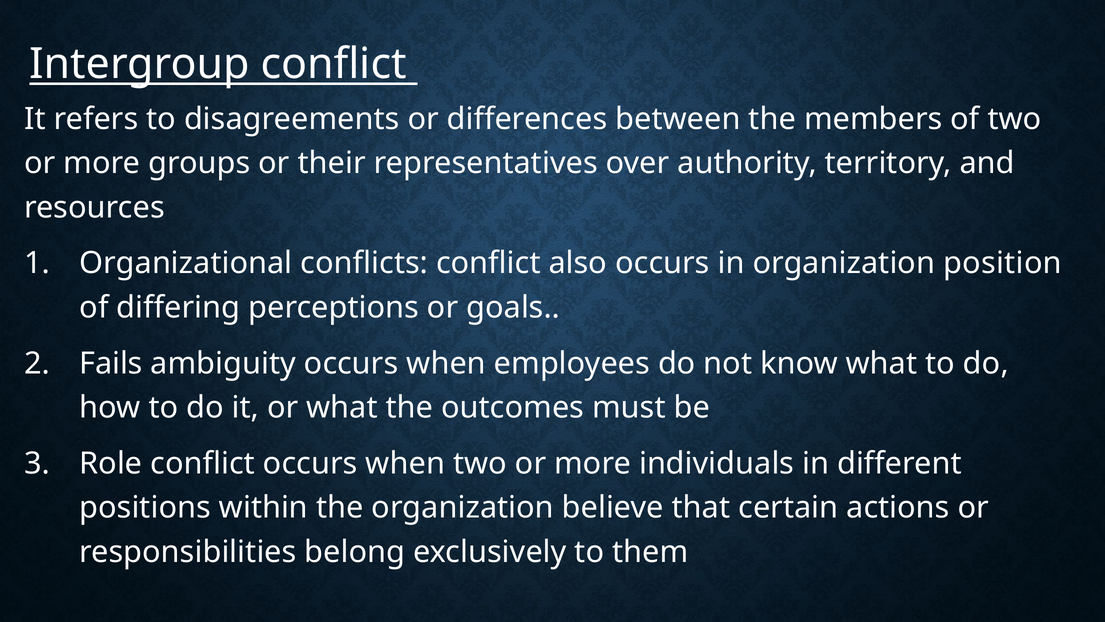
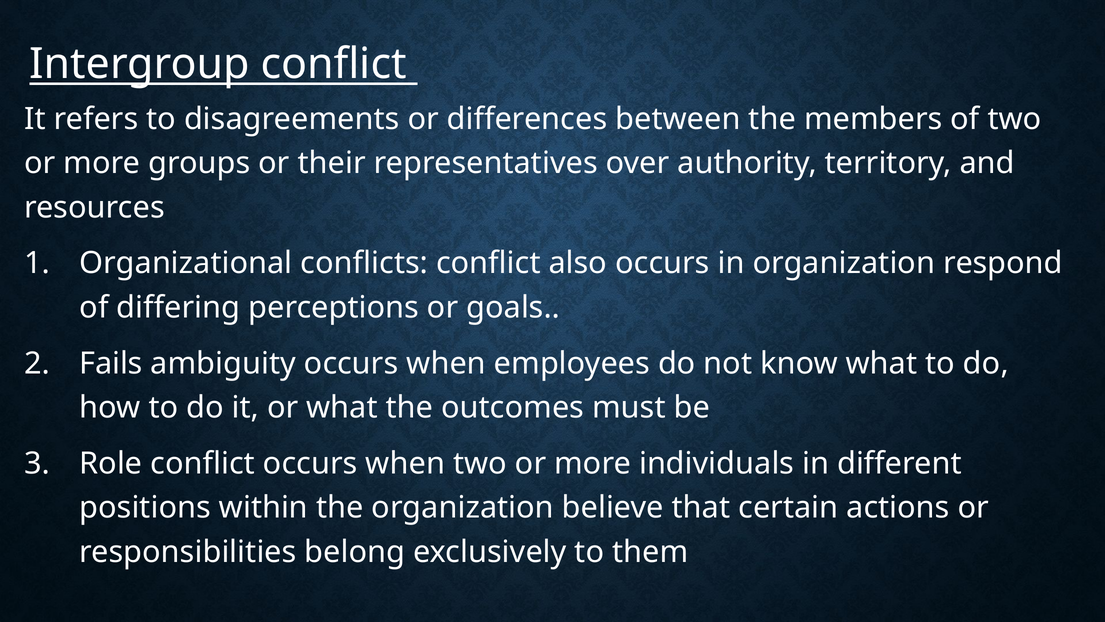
position: position -> respond
